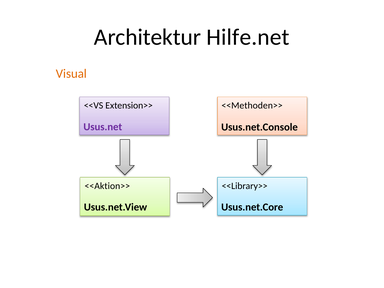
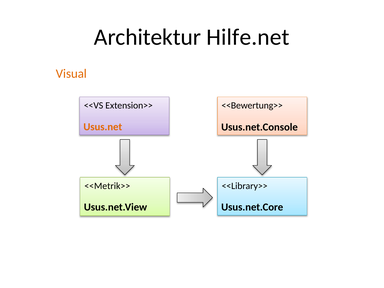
<<Methoden>>: <<Methoden>> -> <<Bewertung>>
Usus.net colour: purple -> orange
<<Aktion>>: <<Aktion>> -> <<Metrik>>
